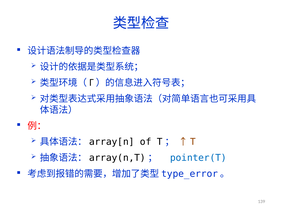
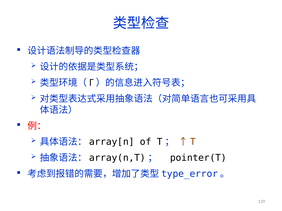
pointer(T colour: blue -> black
